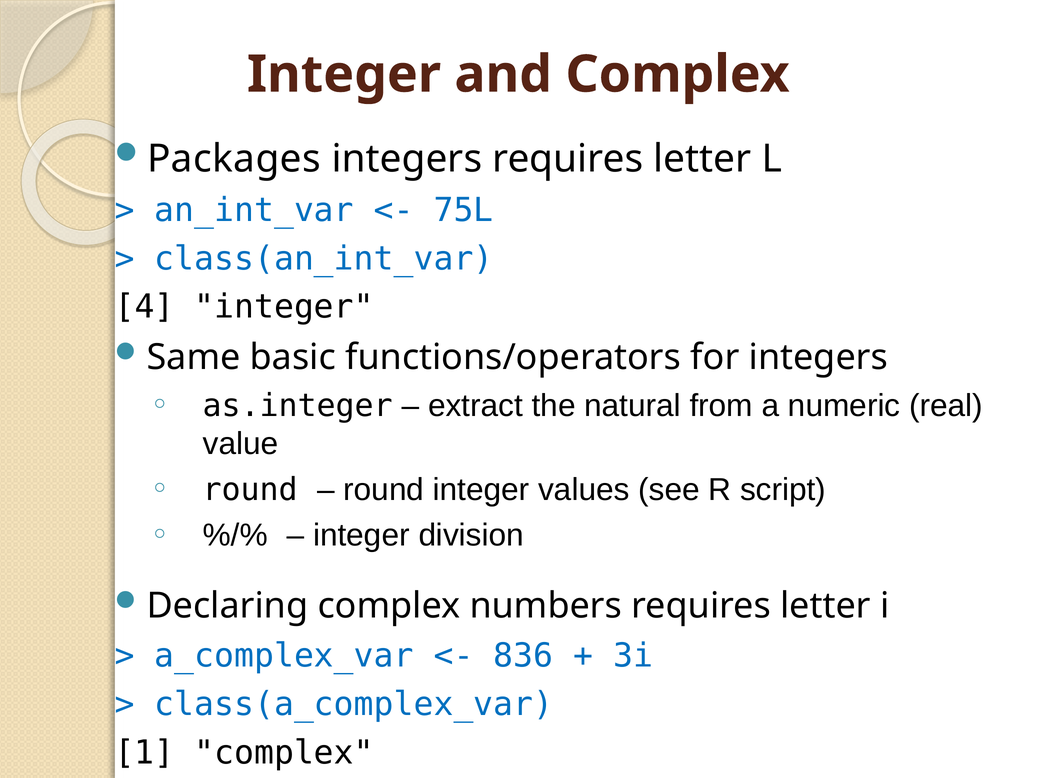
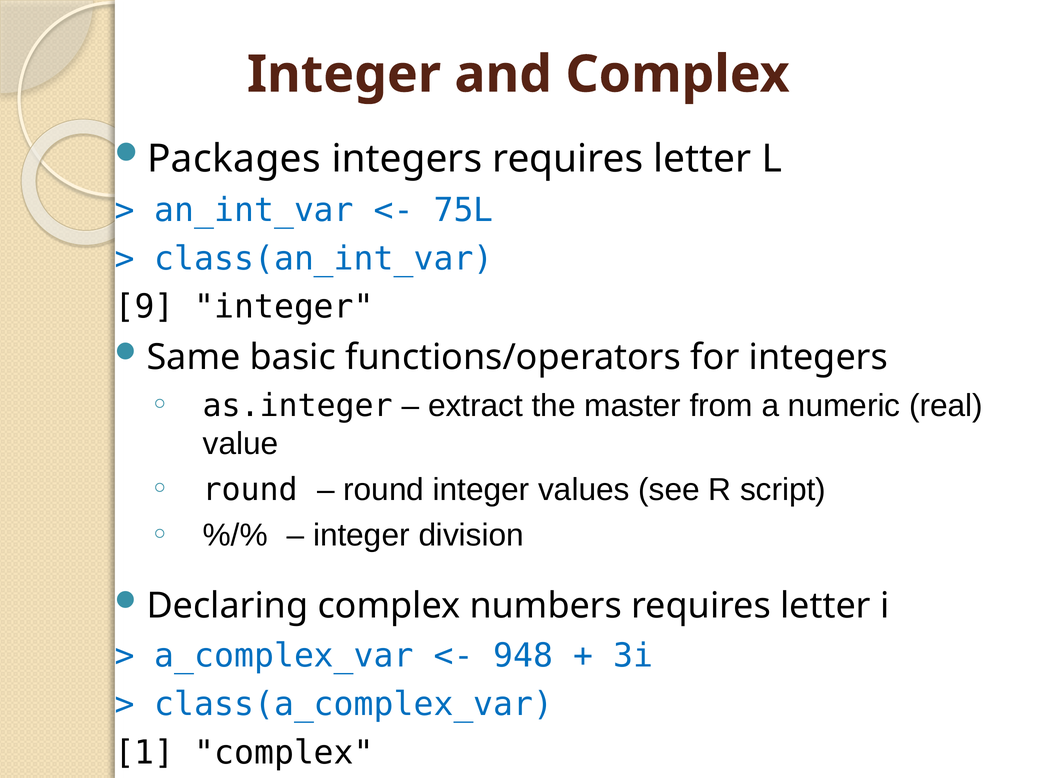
4: 4 -> 9
natural: natural -> master
836: 836 -> 948
